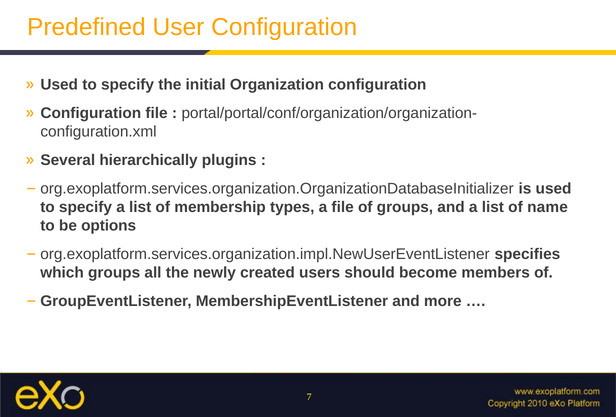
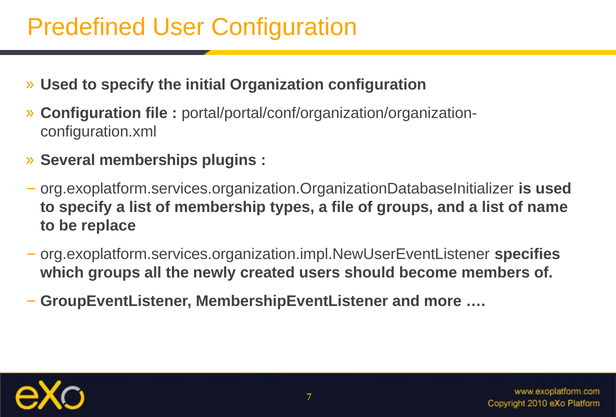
hierarchically: hierarchically -> memberships
options: options -> replace
